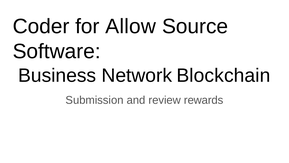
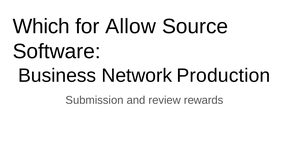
Coder: Coder -> Which
Blockchain: Blockchain -> Production
